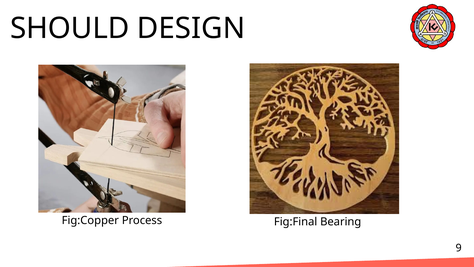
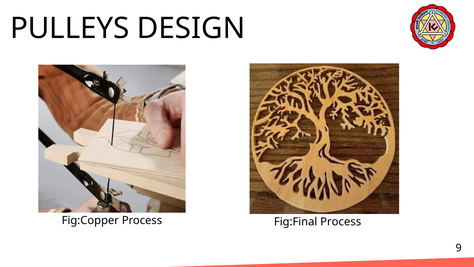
SHOULD: SHOULD -> PULLEYS
Fig:Final Bearing: Bearing -> Process
